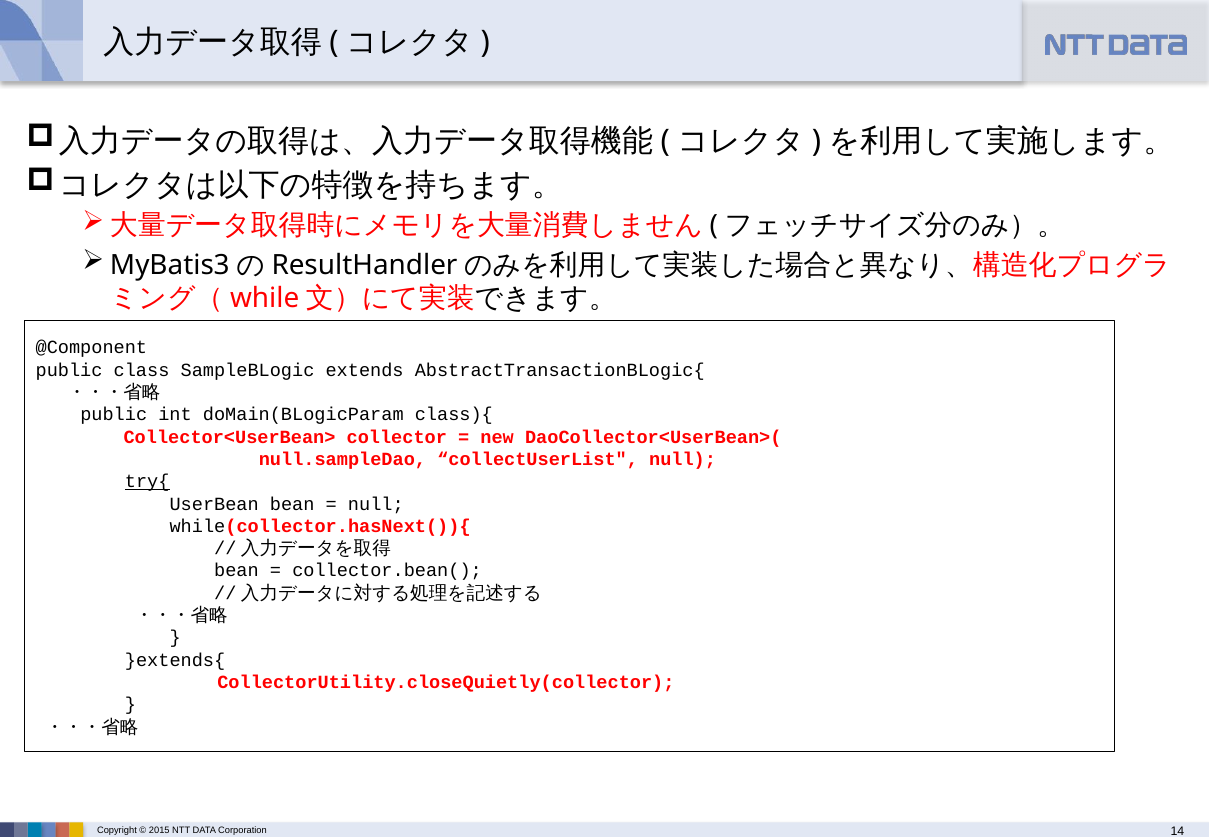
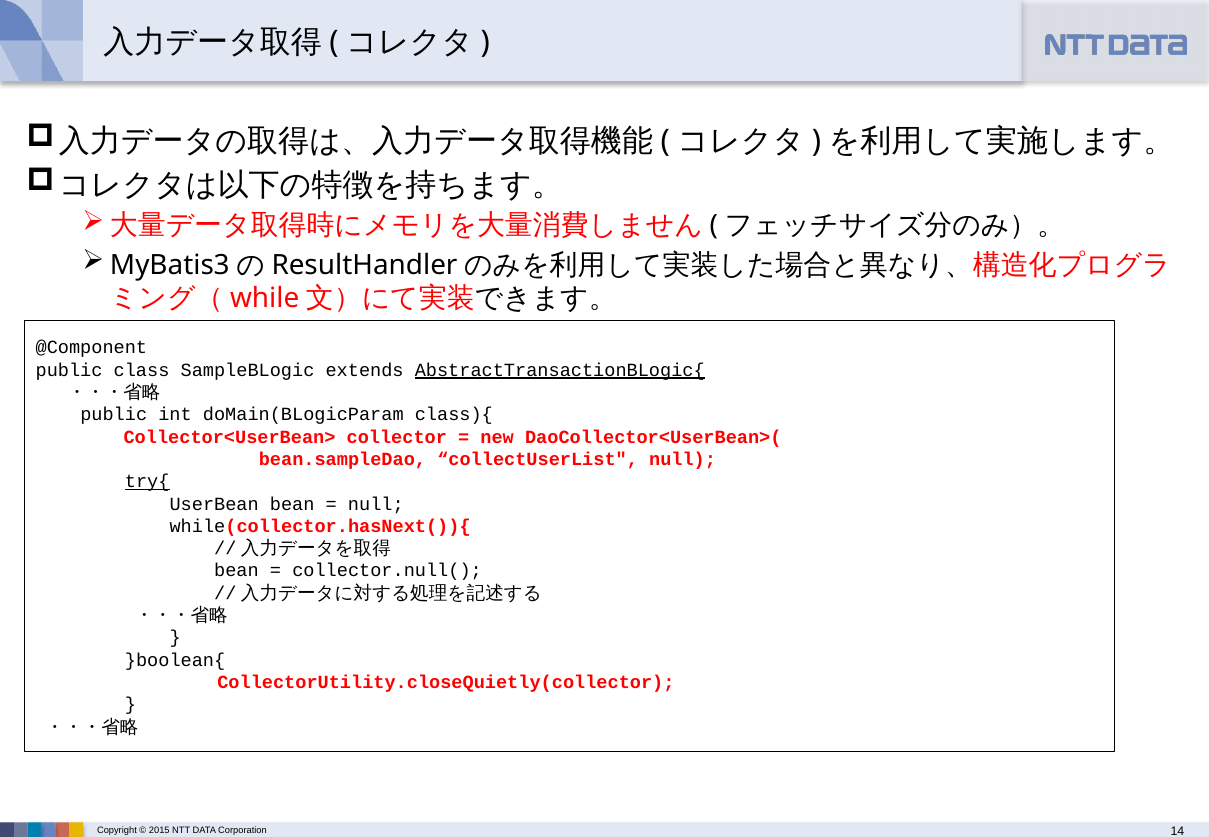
AbstractTransactionBLogic{ underline: none -> present
null.sampleDao: null.sampleDao -> bean.sampleDao
collector.bean(: collector.bean( -> collector.null(
}extends{: }extends{ -> }boolean{
